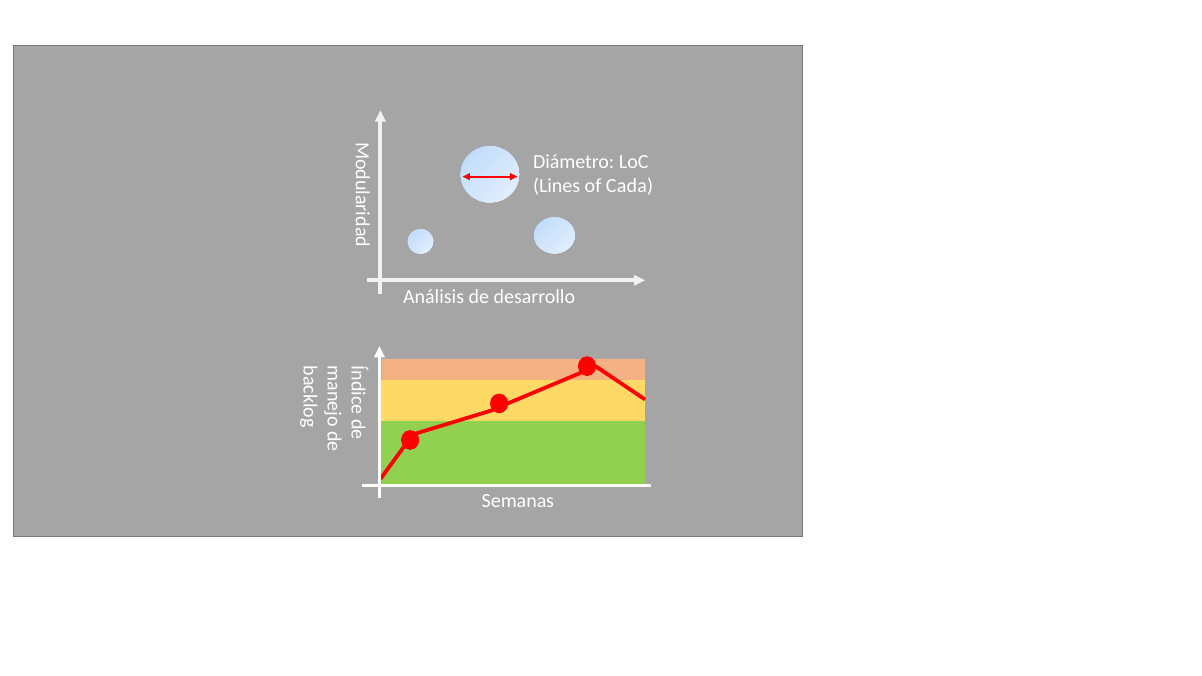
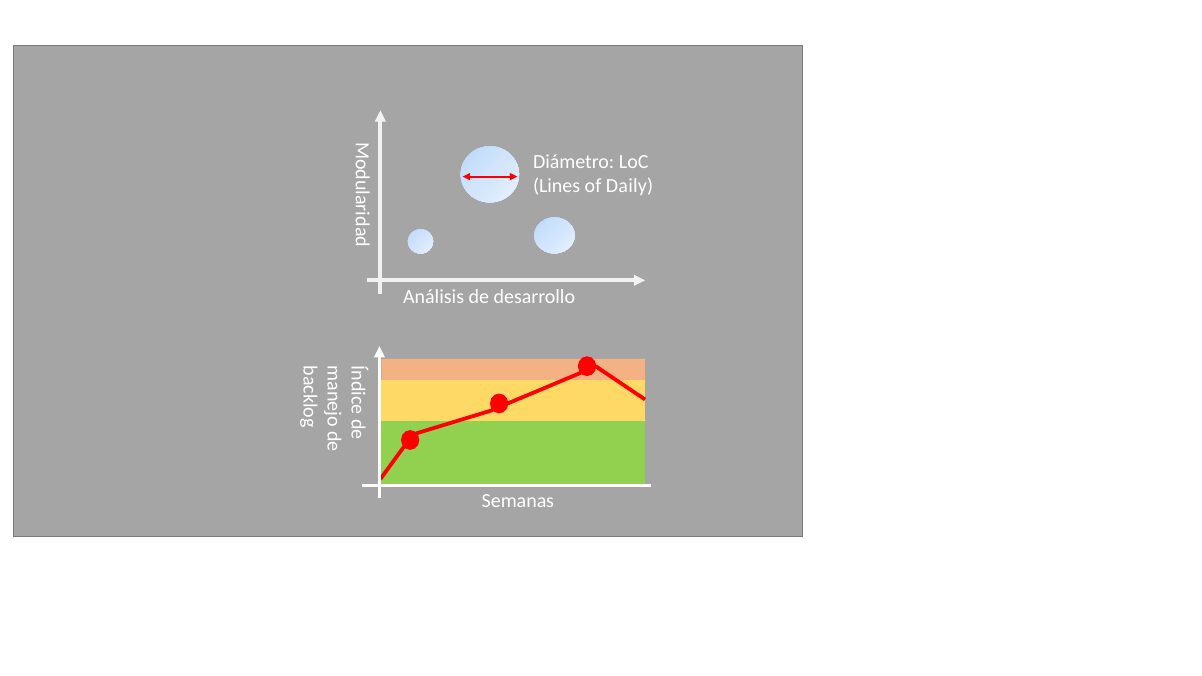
Cada: Cada -> Daily
